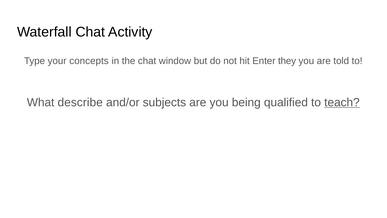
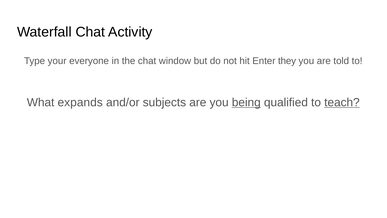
concepts: concepts -> everyone
describe: describe -> expands
being underline: none -> present
